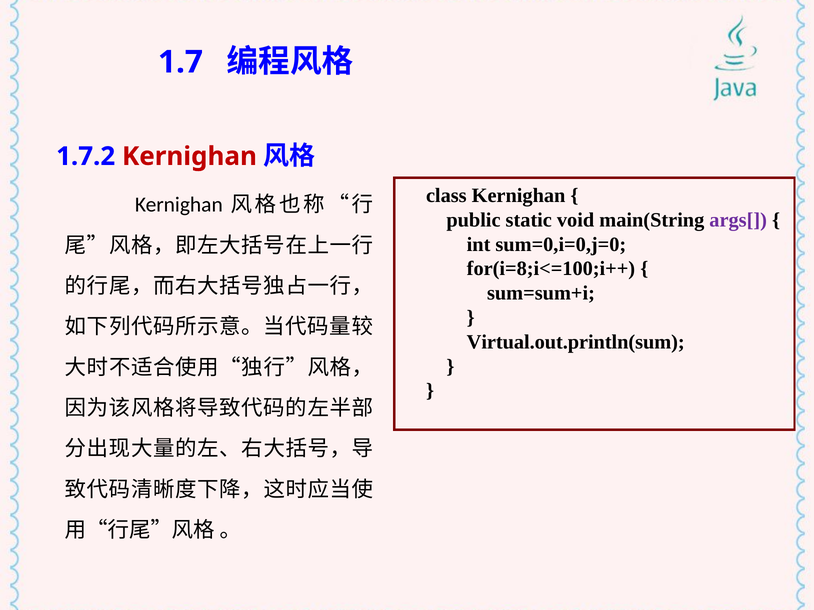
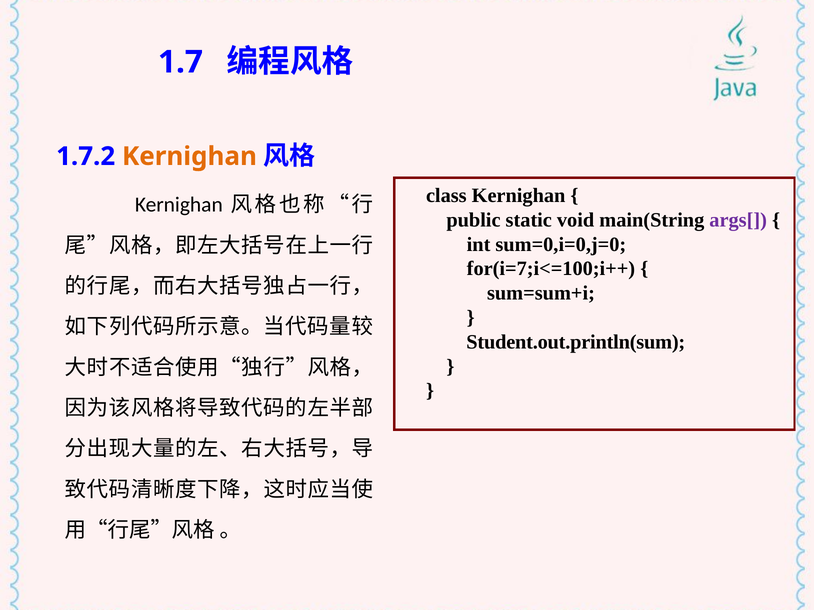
Kernighan at (189, 156) colour: red -> orange
for(i=8;i<=100;i++: for(i=8;i<=100;i++ -> for(i=7;i<=100;i++
Virtual.out.println(sum: Virtual.out.println(sum -> Student.out.println(sum
